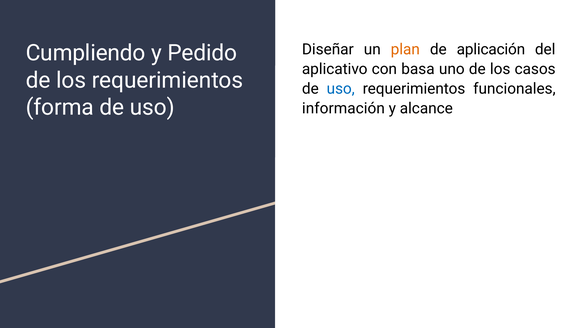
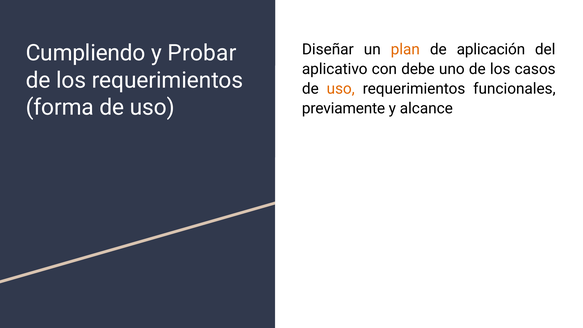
Pedido: Pedido -> Probar
basa: basa -> debe
uso at (341, 89) colour: blue -> orange
información: información -> previamente
